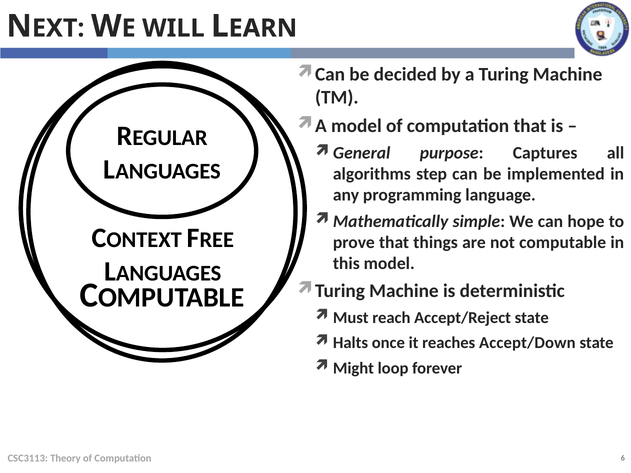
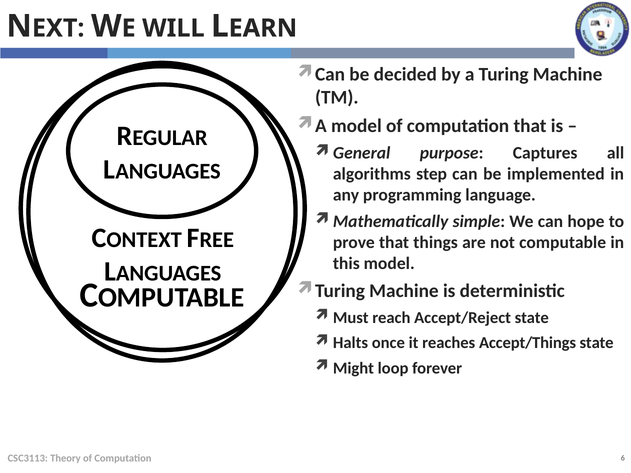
Accept/Down: Accept/Down -> Accept/Things
